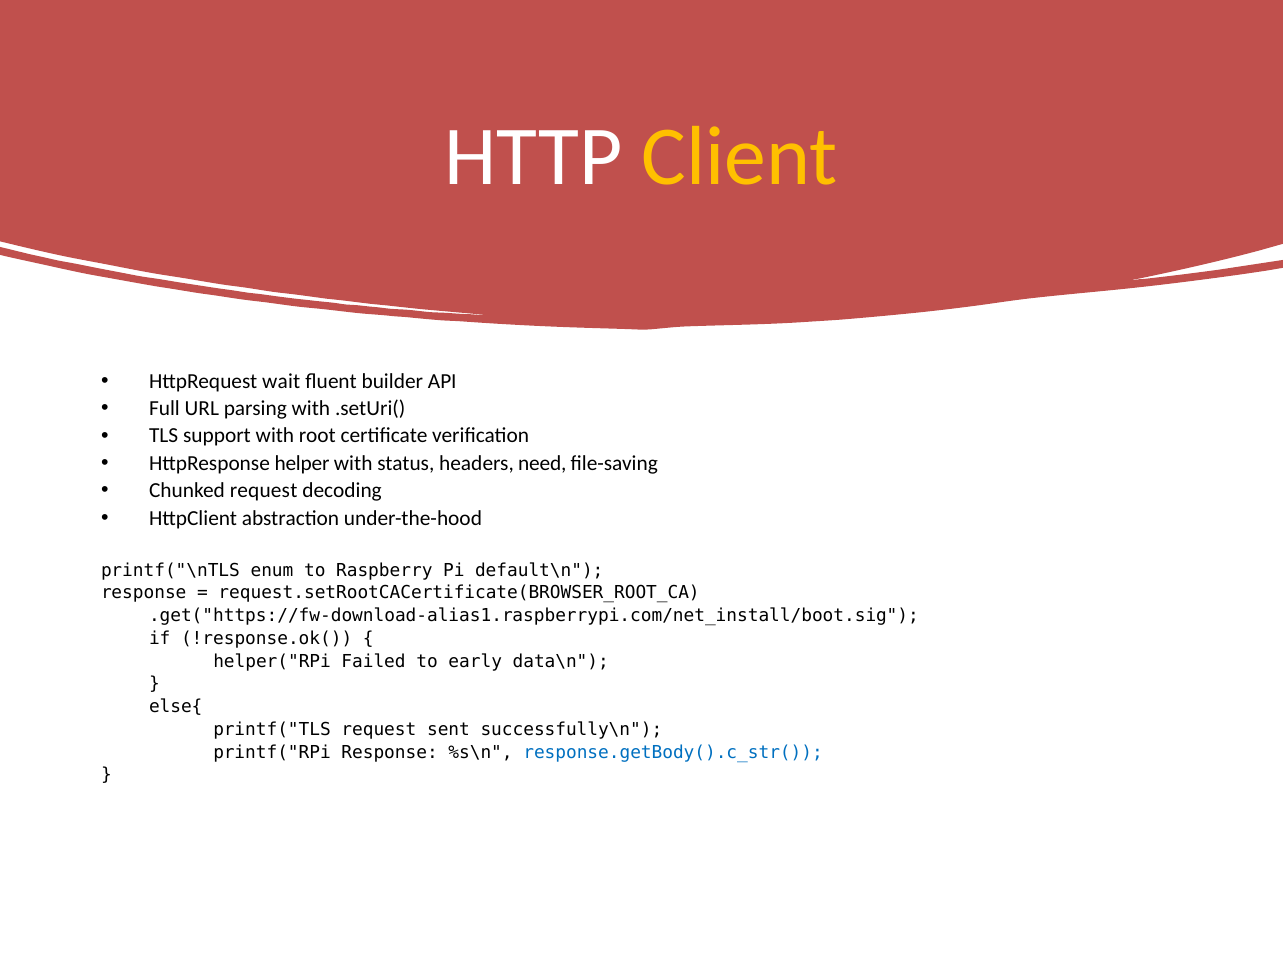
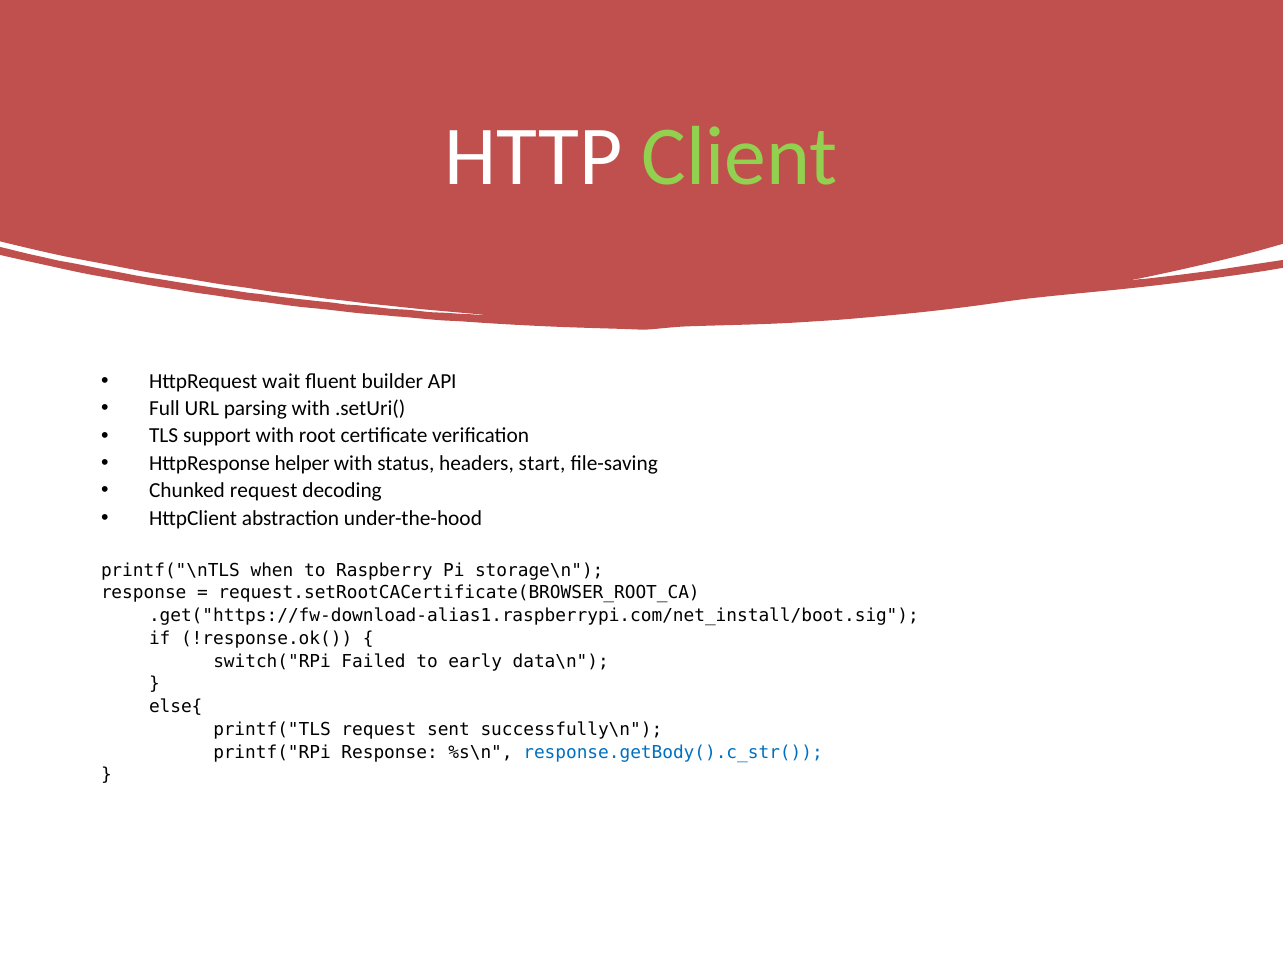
Client colour: yellow -> light green
need: need -> start
enum: enum -> when
default\n: default\n -> storage\n
helper("RPi: helper("RPi -> switch("RPi
